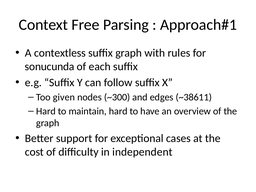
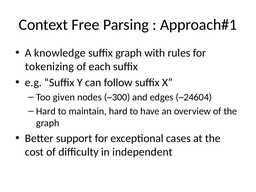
contextless: contextless -> knowledge
sonucunda: sonucunda -> tokenizing
~38611: ~38611 -> ~24604
